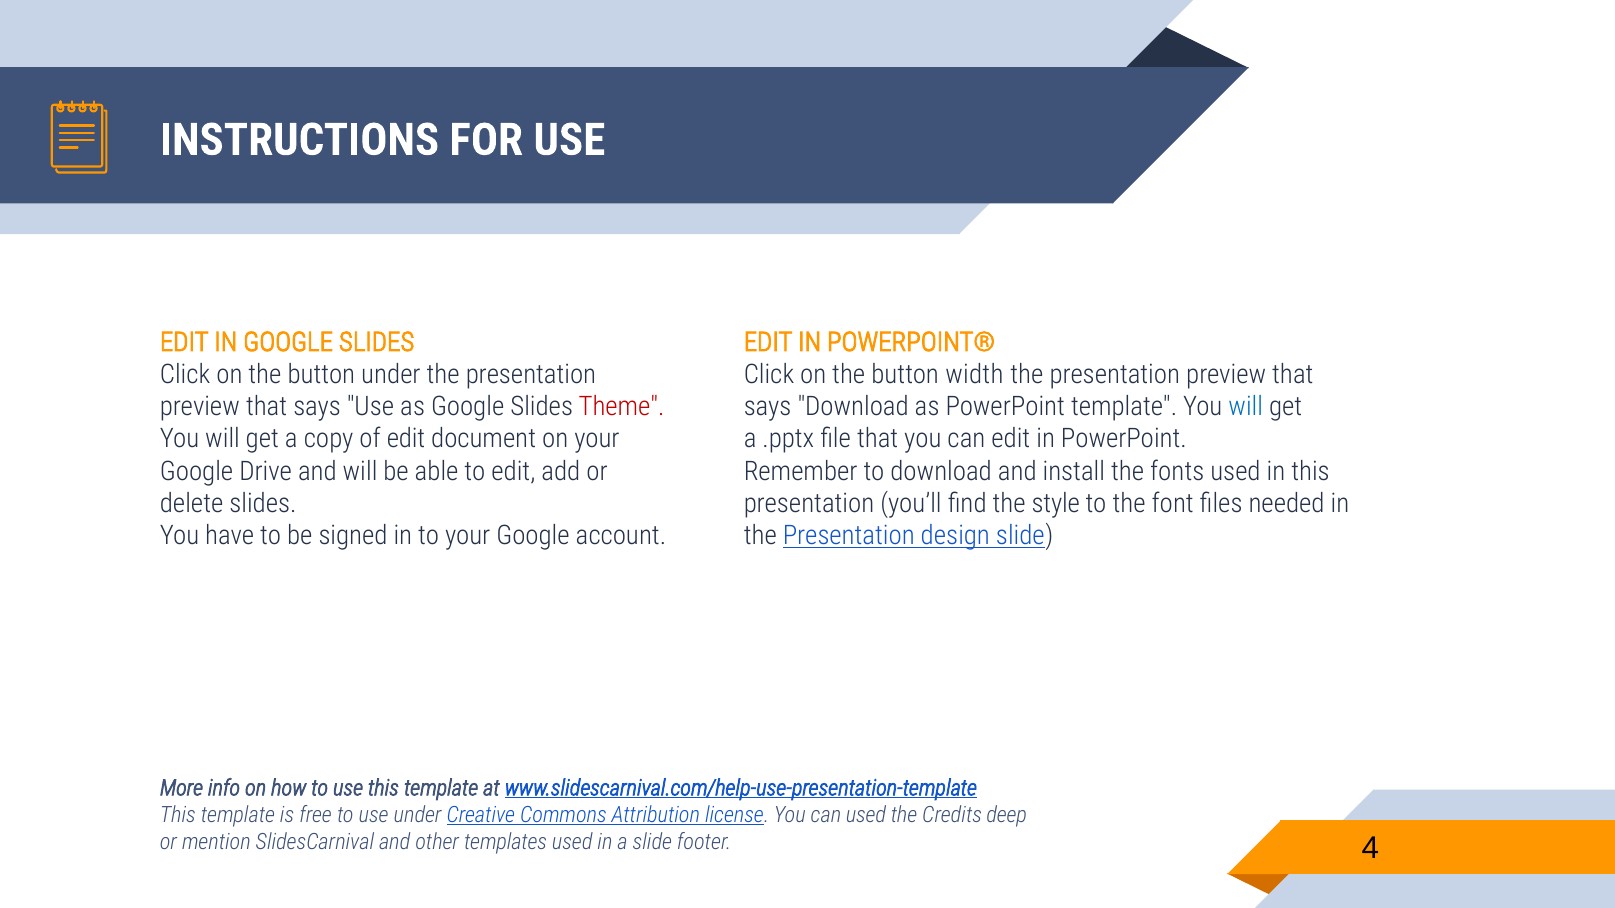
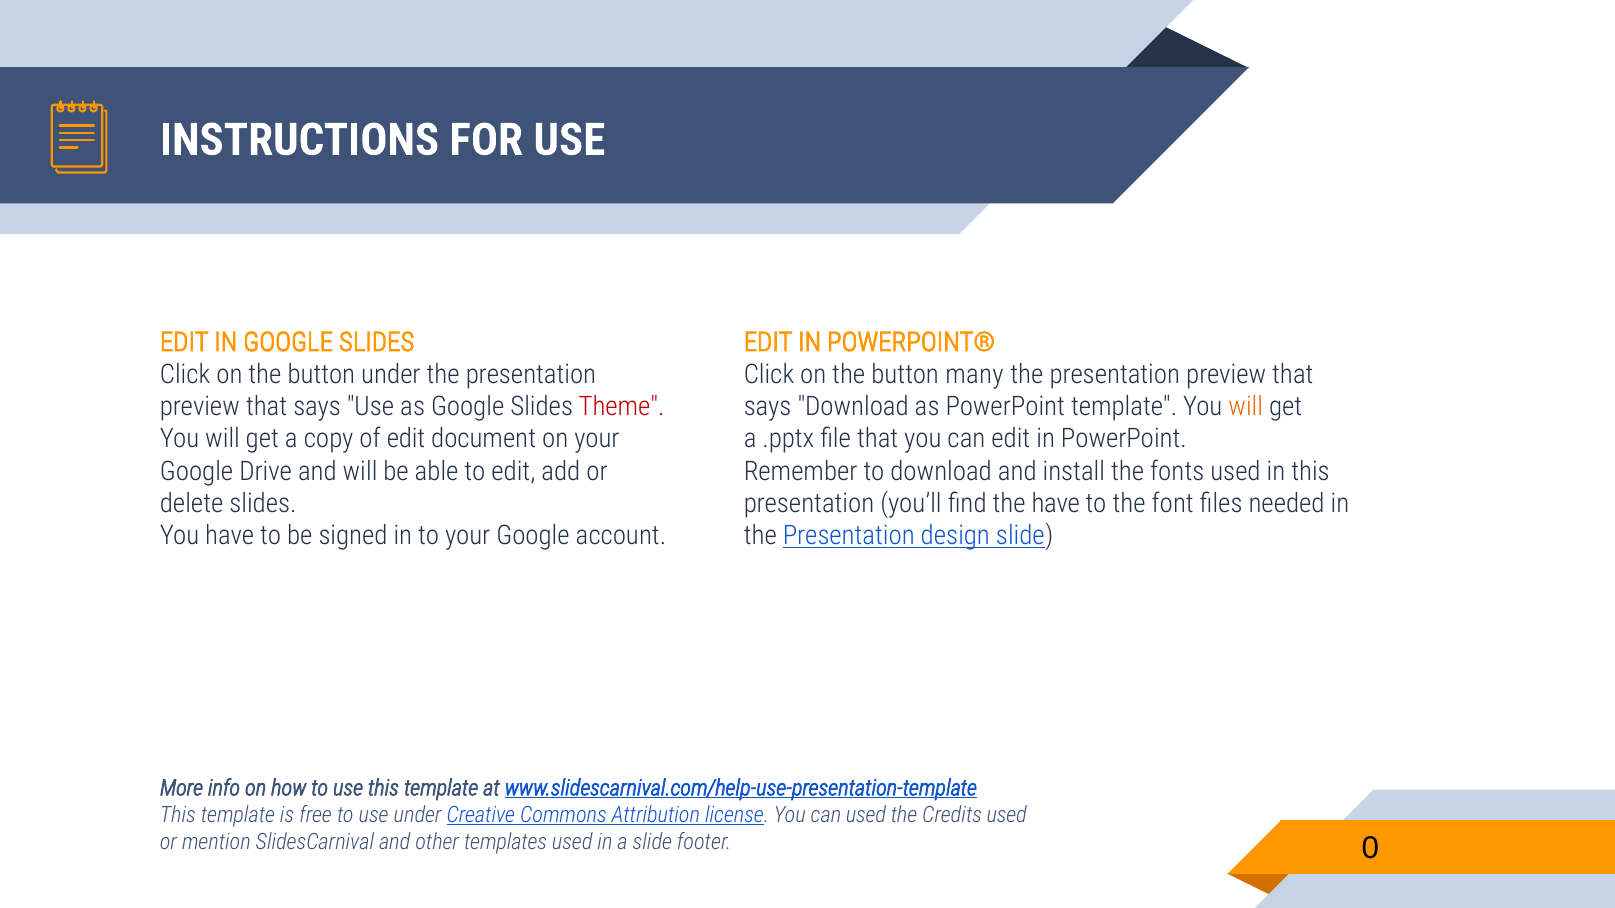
width: width -> many
will at (1246, 407) colour: blue -> orange
the style: style -> have
Credits deep: deep -> used
4: 4 -> 0
